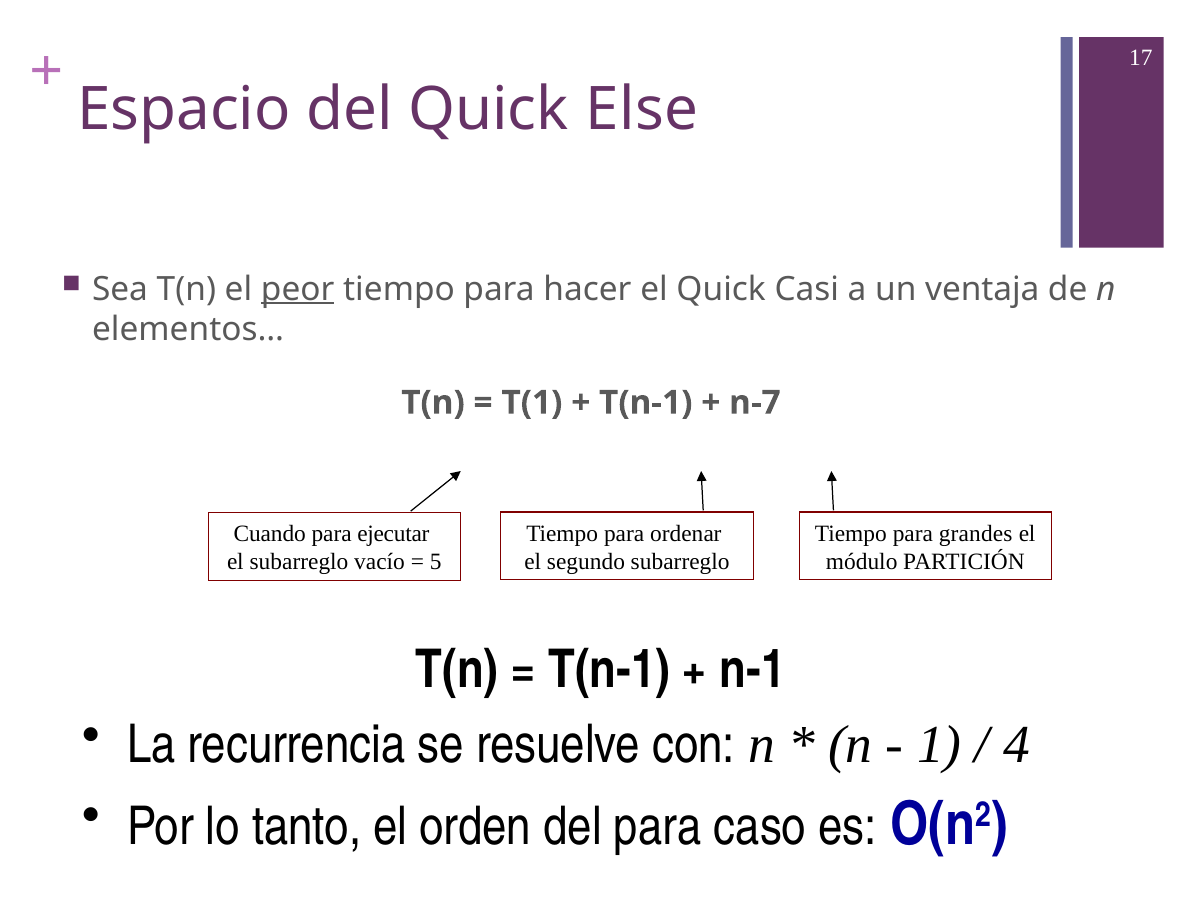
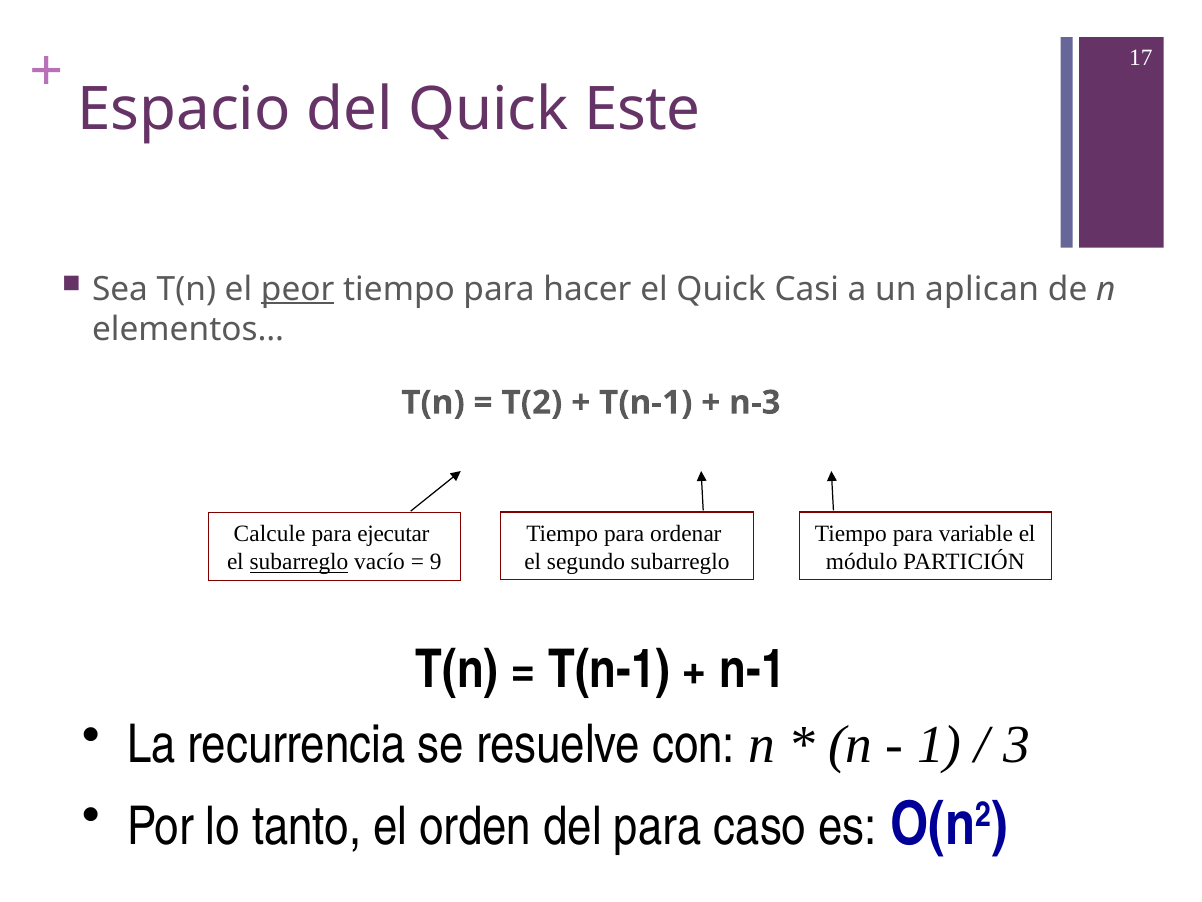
Else: Else -> Este
ventaja: ventaja -> aplican
T(1: T(1 -> T(2
n-7: n-7 -> n-3
grandes: grandes -> variable
Cuando: Cuando -> Calcule
subarreglo at (299, 562) underline: none -> present
5: 5 -> 9
4: 4 -> 3
